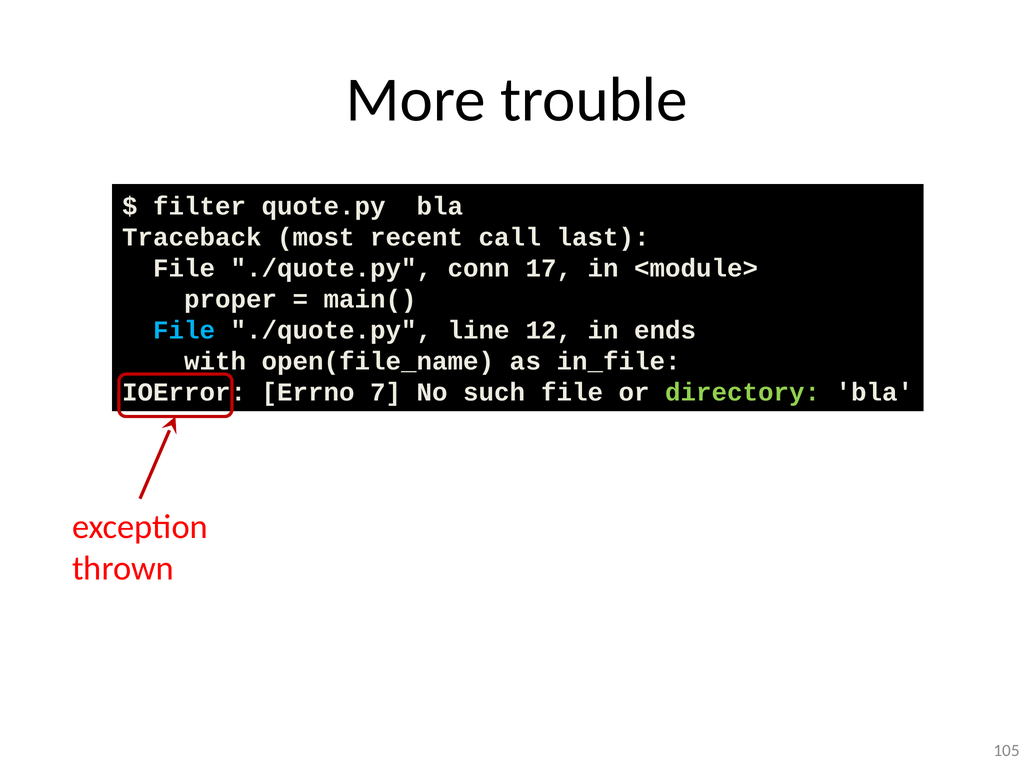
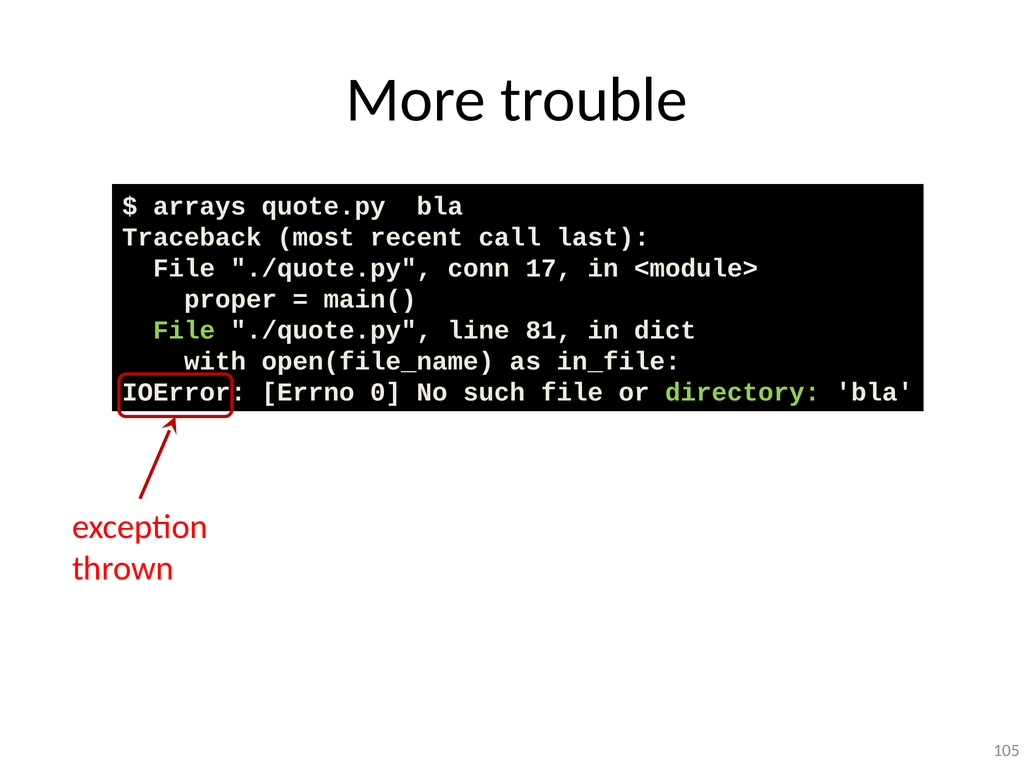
filter: filter -> arrays
File at (184, 331) colour: light blue -> light green
12: 12 -> 81
ends: ends -> dict
7: 7 -> 0
